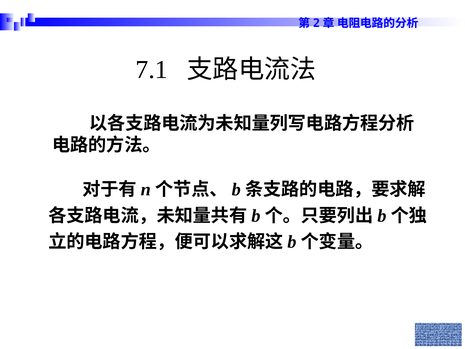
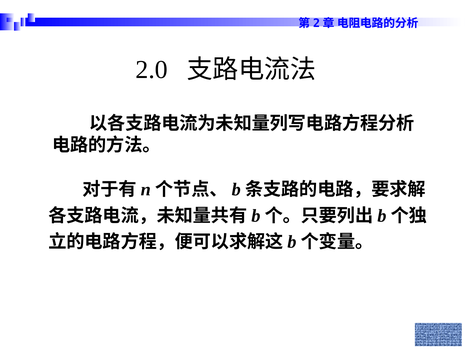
7.1: 7.1 -> 2.0
